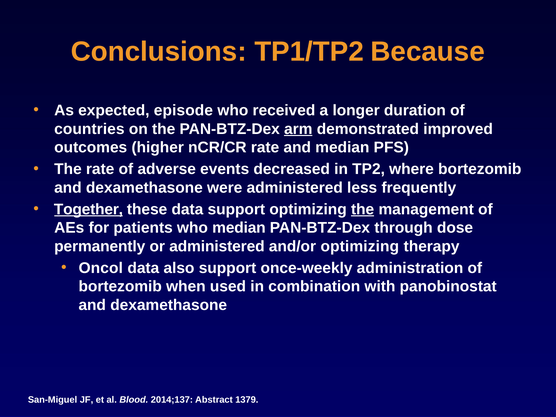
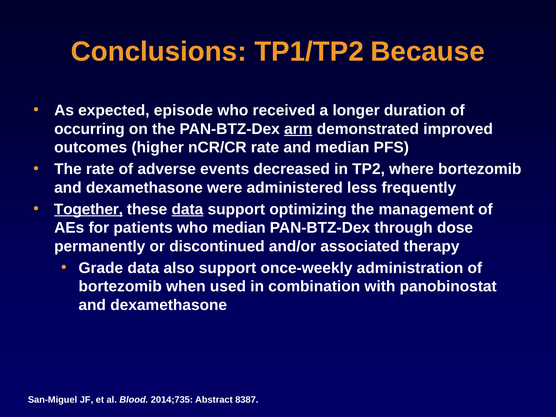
countries: countries -> occurring
data at (187, 209) underline: none -> present
the at (363, 209) underline: present -> none
or administered: administered -> discontinued
and/or optimizing: optimizing -> associated
Oncol: Oncol -> Grade
2014;137: 2014;137 -> 2014;735
1379: 1379 -> 8387
